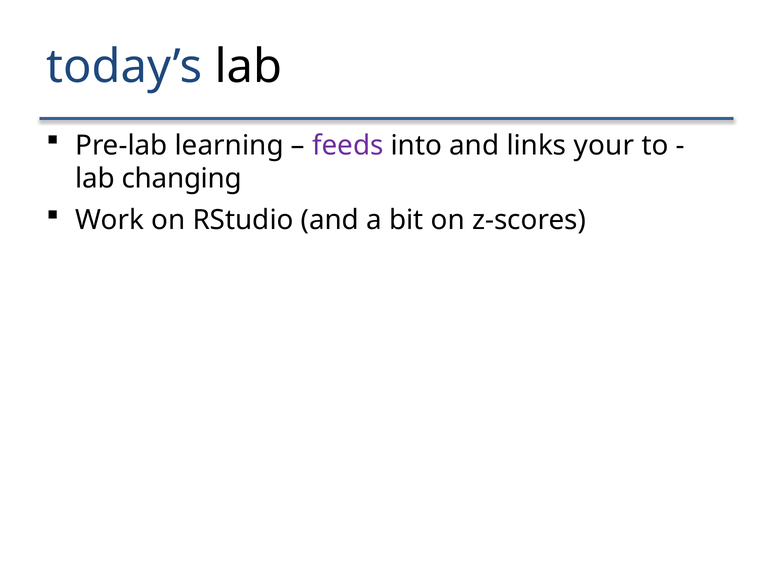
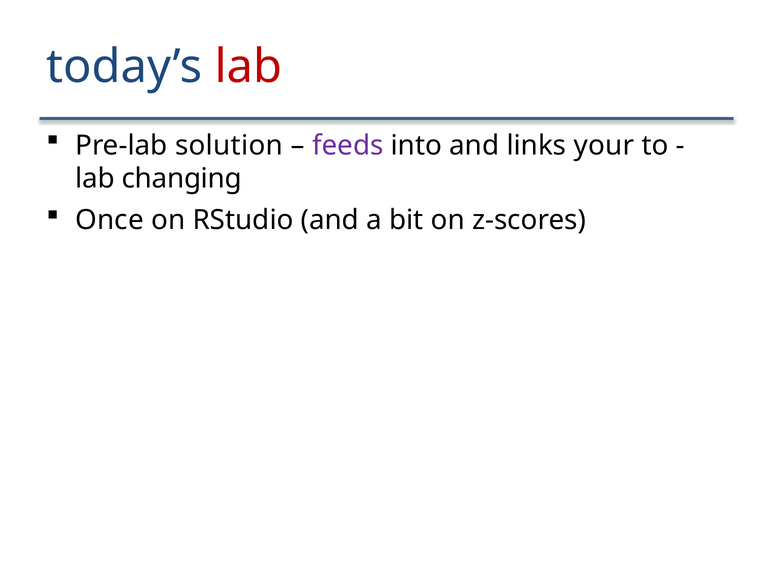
lab at (248, 67) colour: black -> red
learning: learning -> solution
Work: Work -> Once
